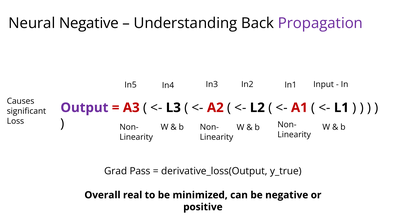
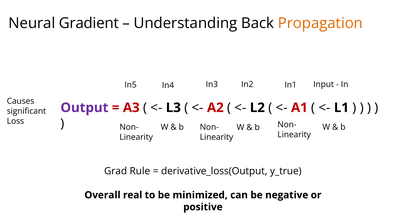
Neural Negative: Negative -> Gradient
Propagation colour: purple -> orange
Pass: Pass -> Rule
